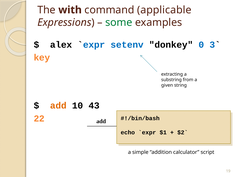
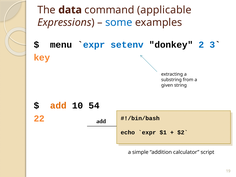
with: with -> data
some colour: green -> blue
alex: alex -> menu
0: 0 -> 2
43: 43 -> 54
